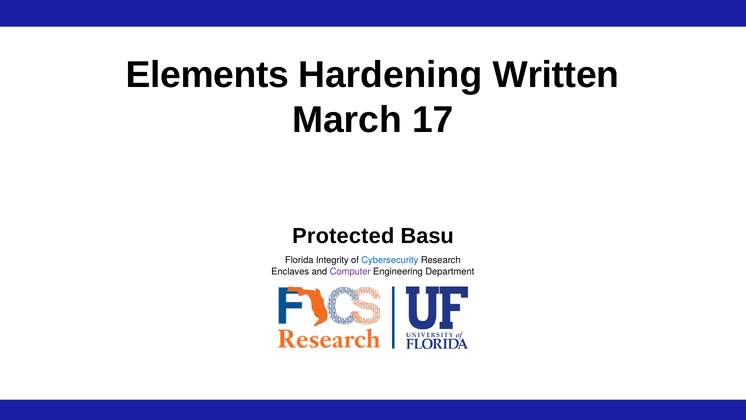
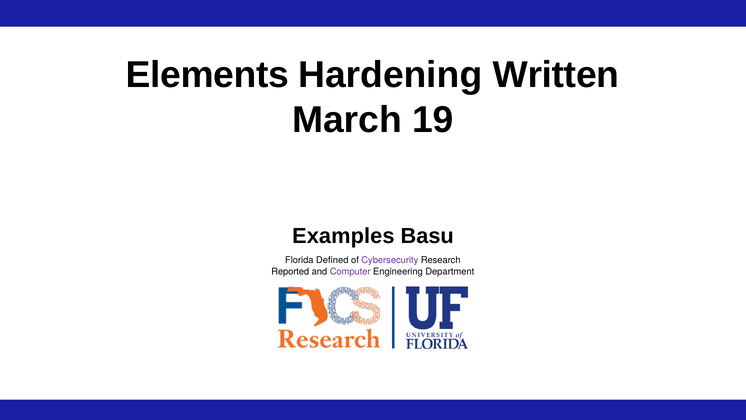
17: 17 -> 19
Protected: Protected -> Examples
Integrity: Integrity -> Defined
Cybersecurity colour: blue -> purple
Enclaves: Enclaves -> Reported
